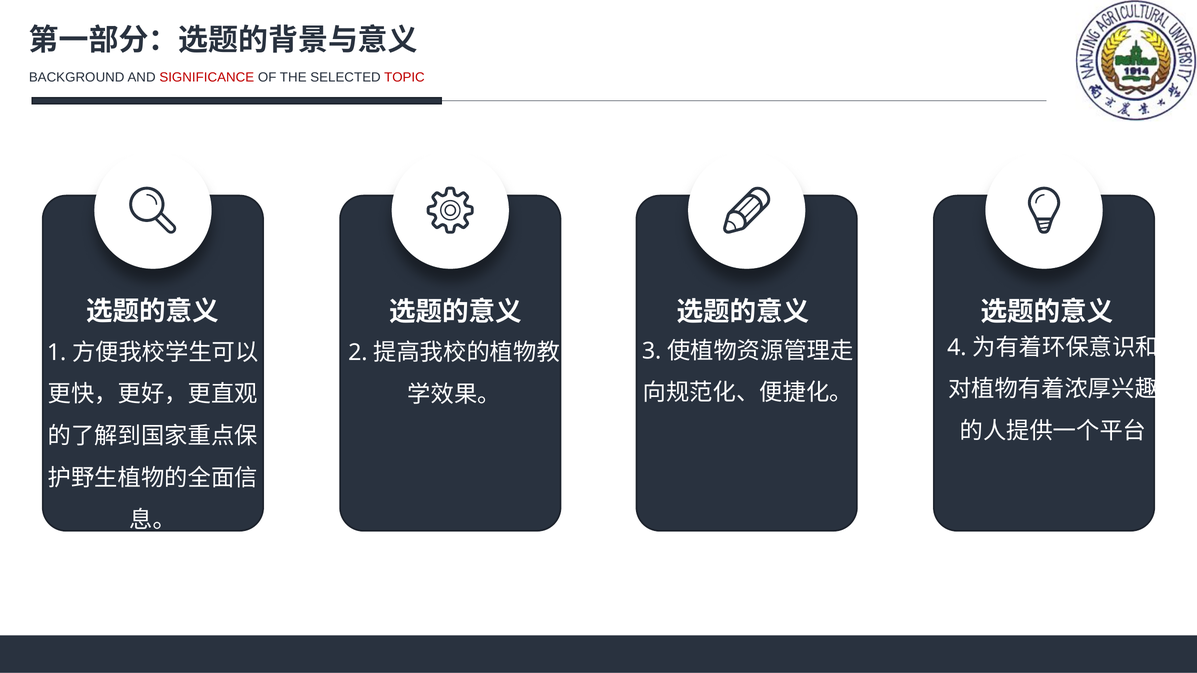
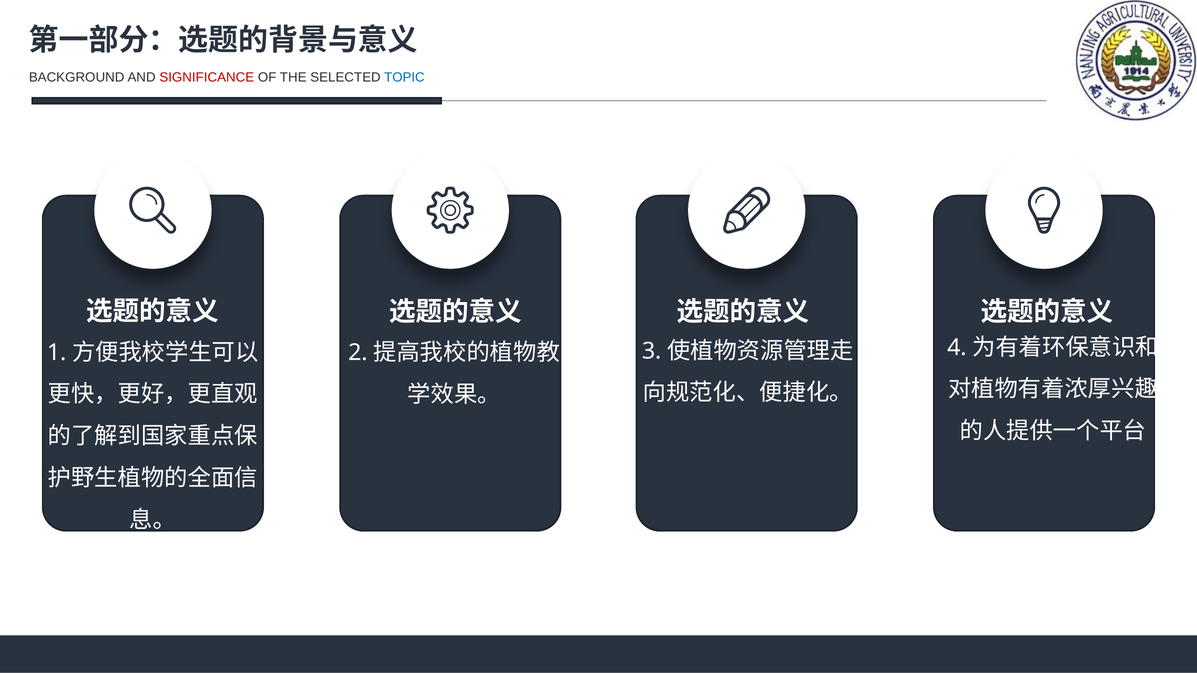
TOPIC colour: red -> blue
